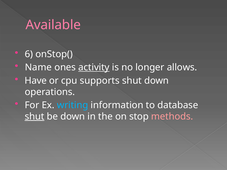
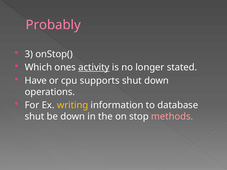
Available: Available -> Probably
6: 6 -> 3
Name: Name -> Which
allows: allows -> stated
writing colour: light blue -> yellow
shut at (35, 117) underline: present -> none
